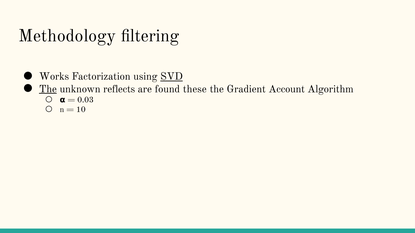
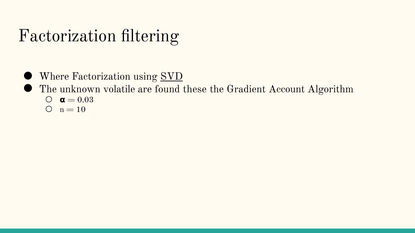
Methodology at (67, 36): Methodology -> Factorization
Works: Works -> Where
The at (48, 89) underline: present -> none
reflects: reflects -> volatile
